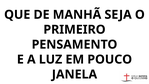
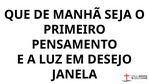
POUCO: POUCO -> DESEJO
